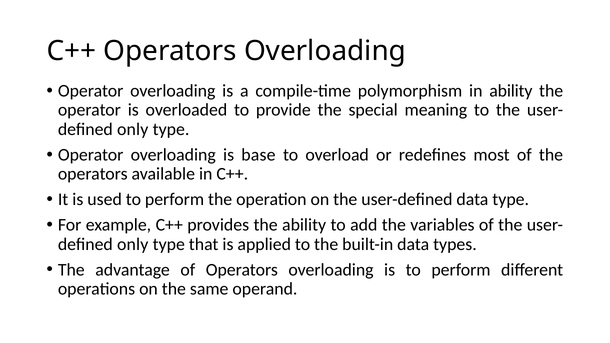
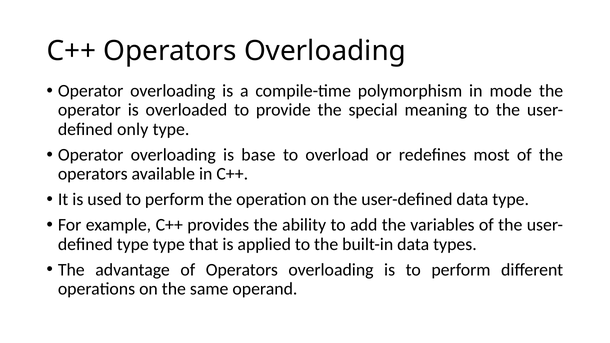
in ability: ability -> mode
only at (133, 244): only -> type
